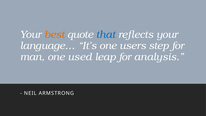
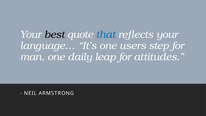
best colour: orange -> black
used: used -> daily
analysis: analysis -> attitudes
